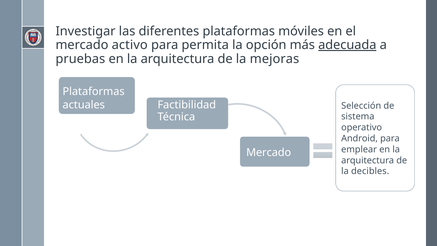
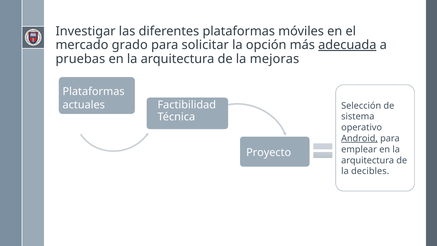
activo: activo -> grado
permita: permita -> solicitar
Android underline: none -> present
Mercado at (269, 153): Mercado -> Proyecto
